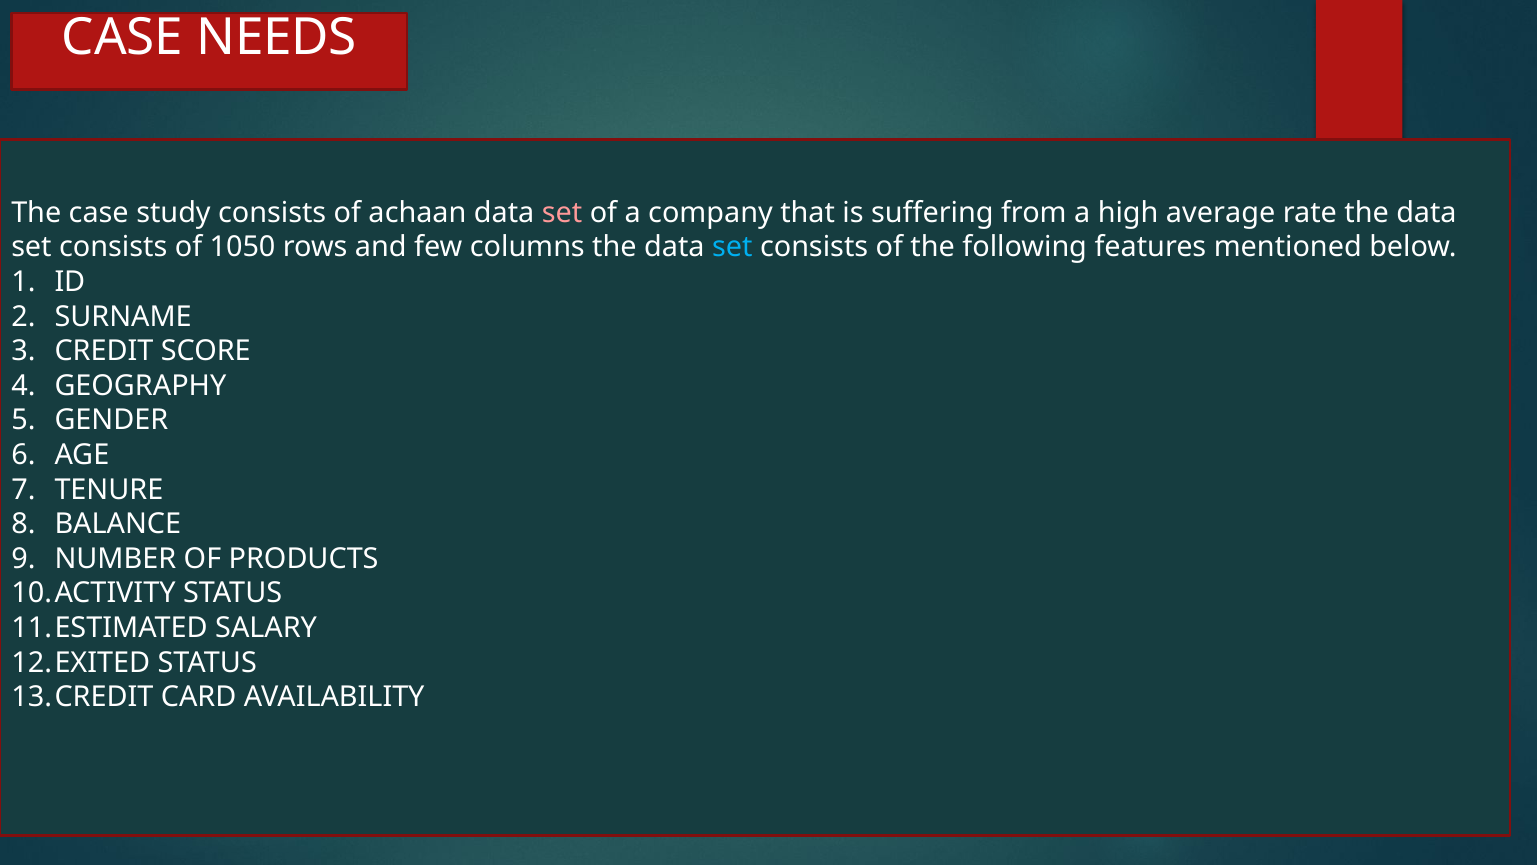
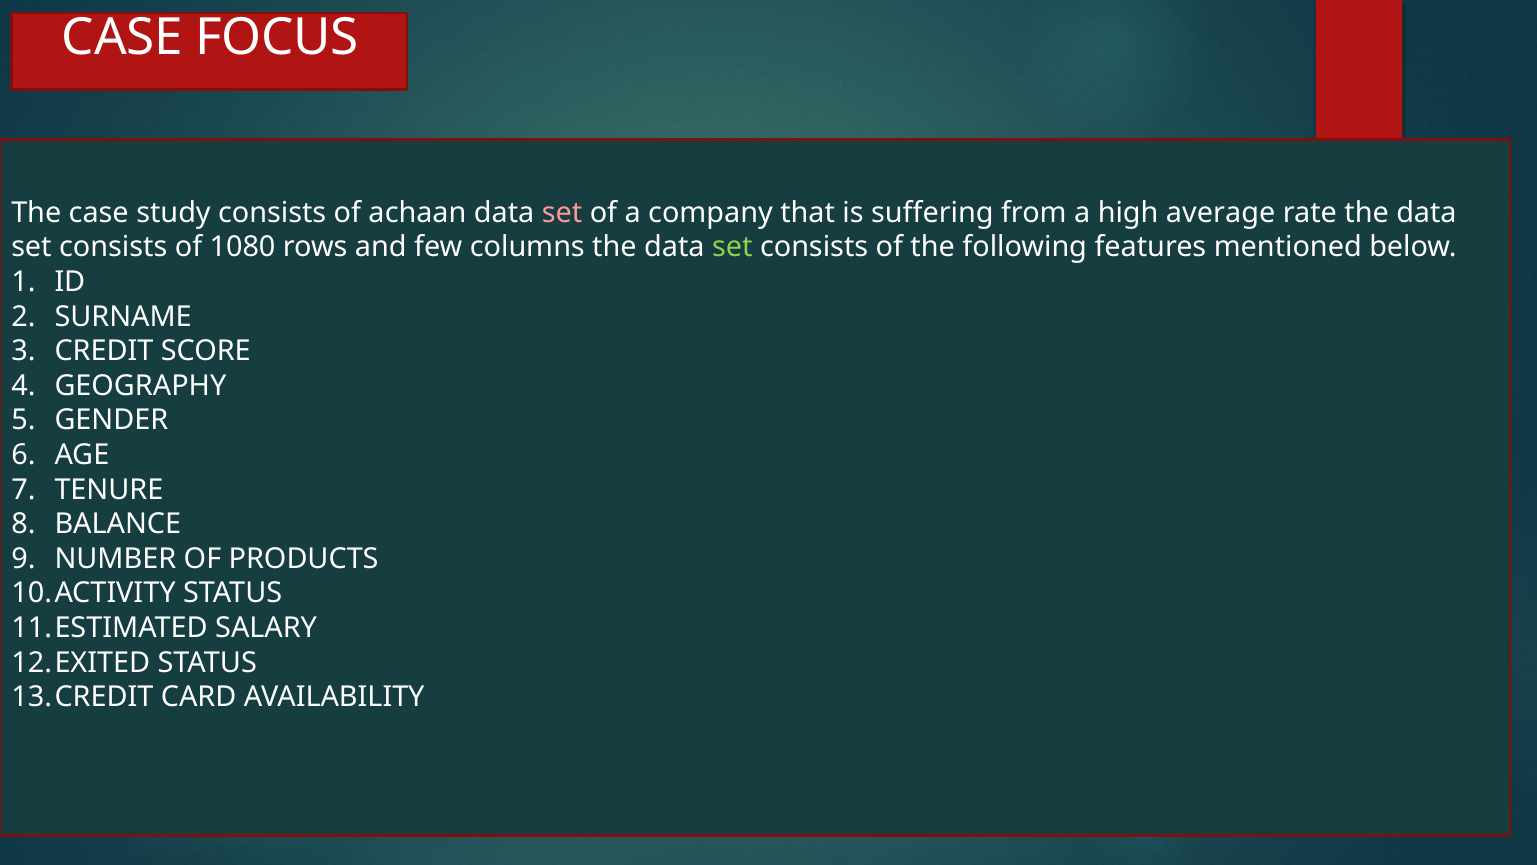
NEEDS: NEEDS -> FOCUS
1050: 1050 -> 1080
set at (732, 247) colour: light blue -> light green
